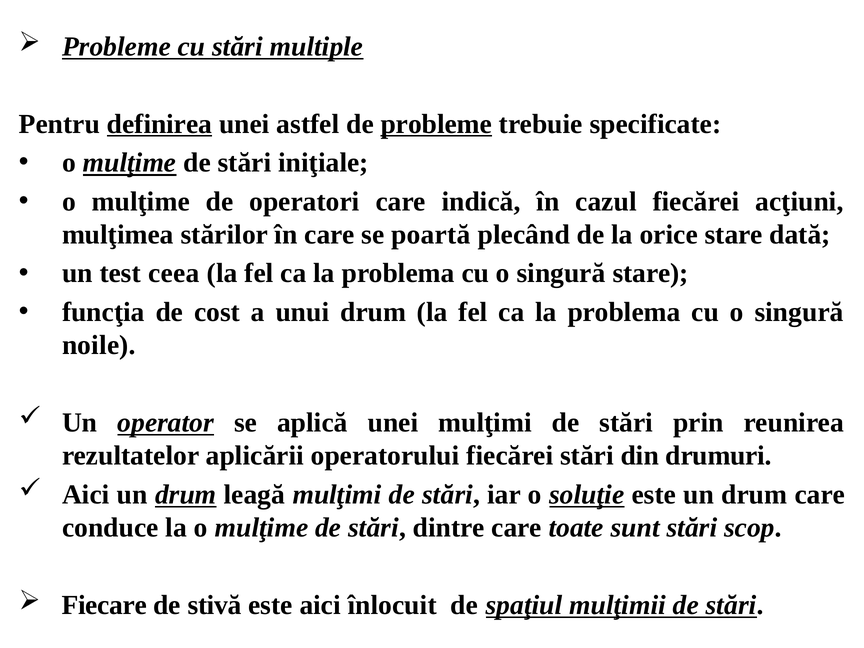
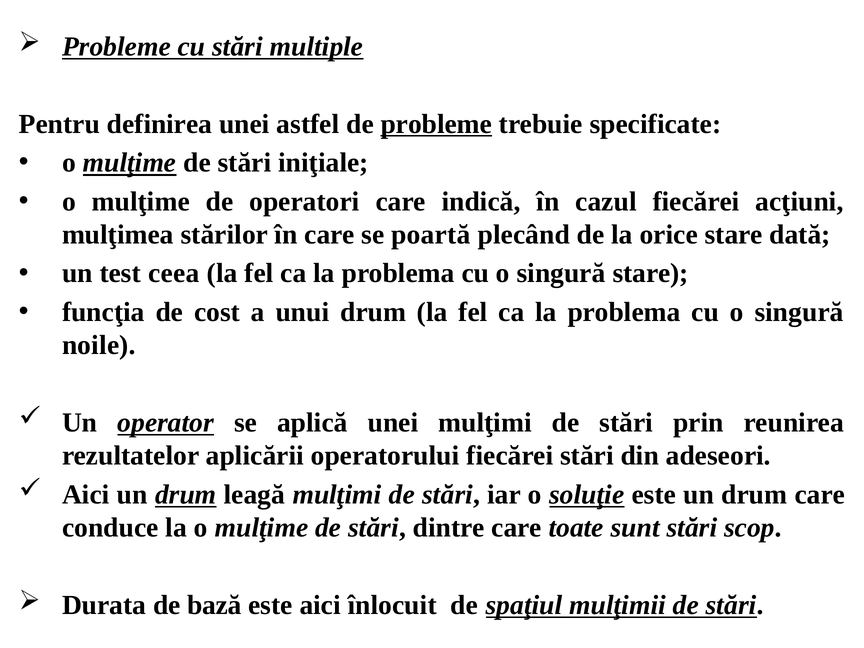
definirea underline: present -> none
drumuri: drumuri -> adeseori
Fiecare: Fiecare -> Durata
stivă: stivă -> bază
